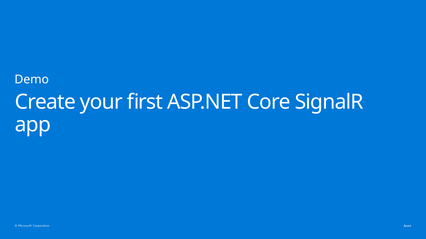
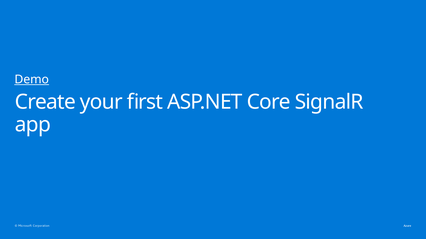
Demo underline: none -> present
